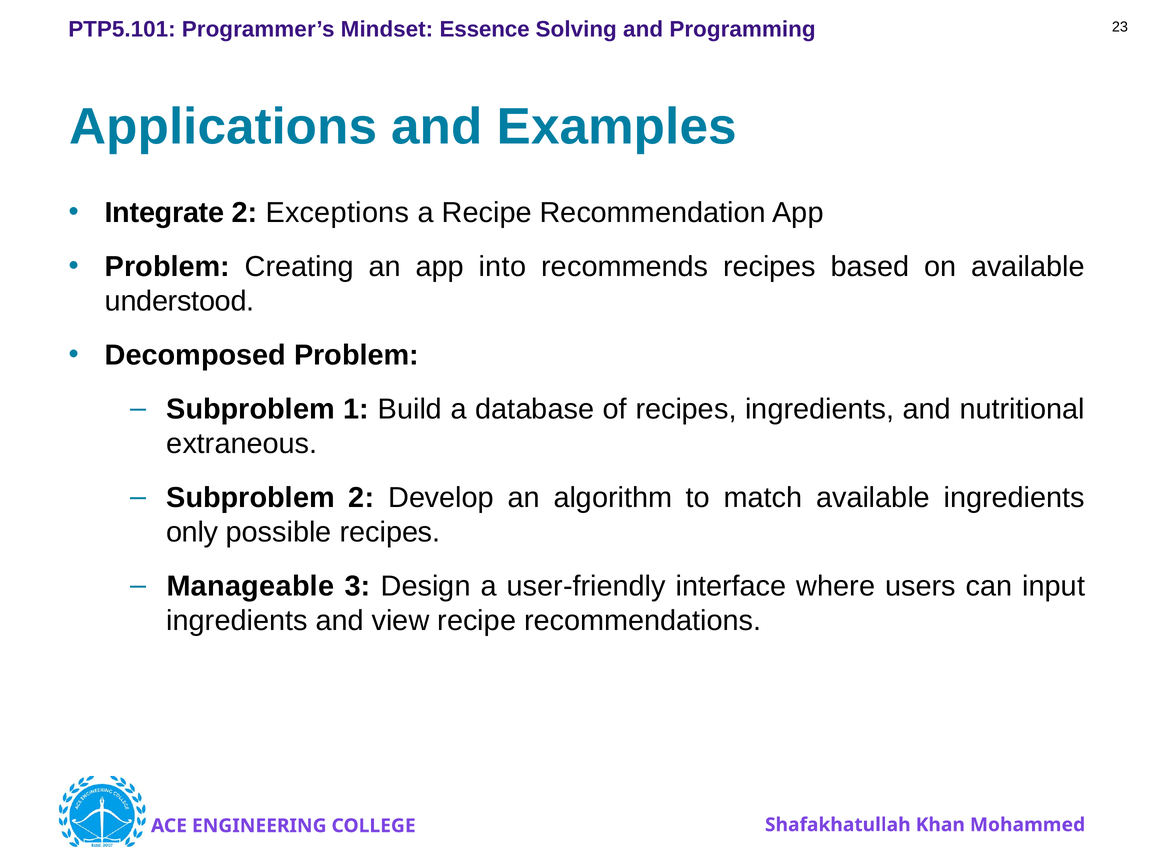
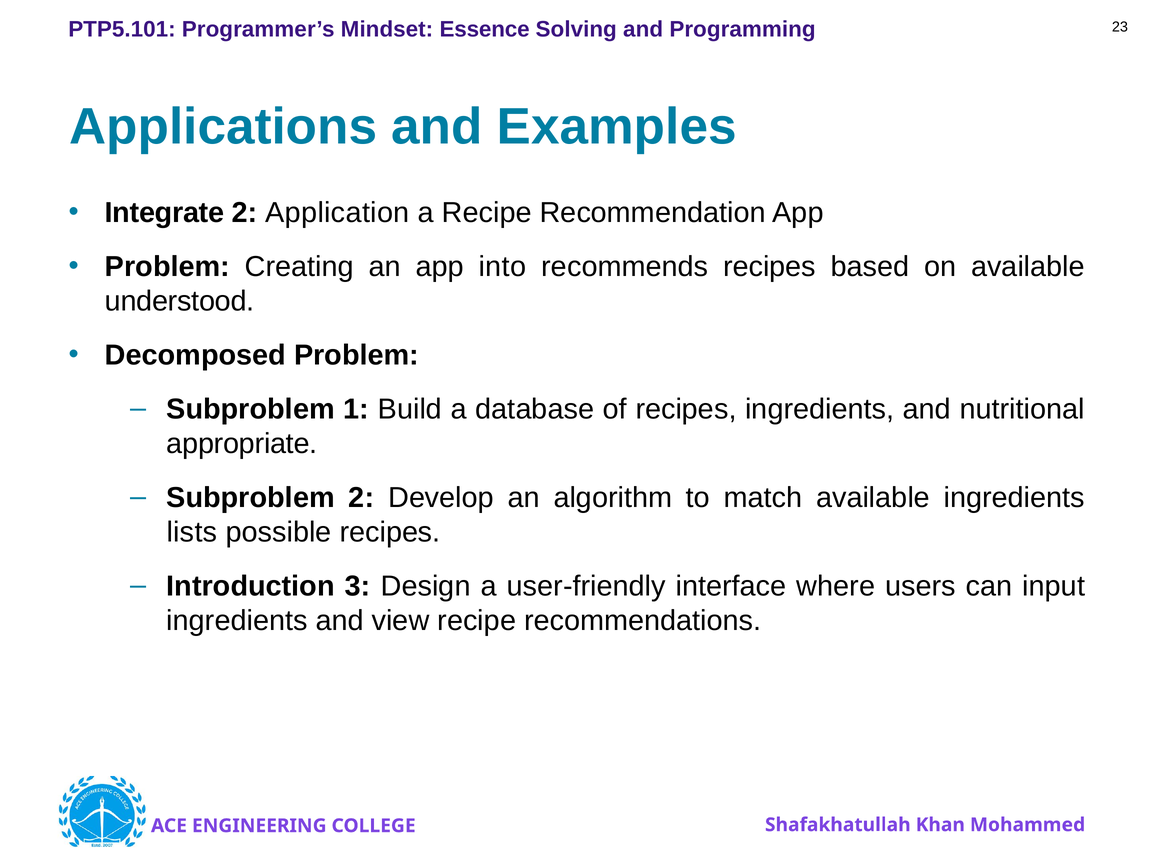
Exceptions: Exceptions -> Application
extraneous: extraneous -> appropriate
only: only -> lists
Manageable: Manageable -> Introduction
